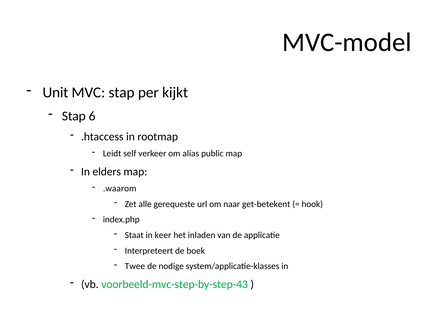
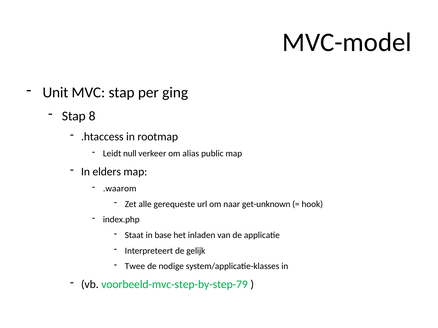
kijkt: kijkt -> ging
6: 6 -> 8
self: self -> null
get-betekent: get-betekent -> get-unknown
keer: keer -> base
boek: boek -> gelijk
voorbeeld-mvc-step-by-step-43: voorbeeld-mvc-step-by-step-43 -> voorbeeld-mvc-step-by-step-79
